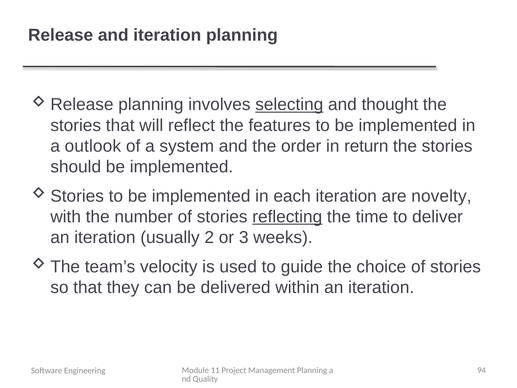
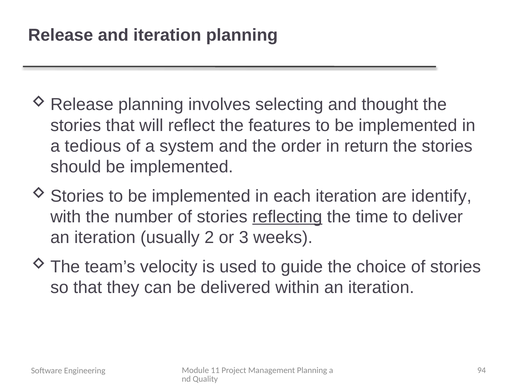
selecting underline: present -> none
outlook: outlook -> tedious
novelty: novelty -> identify
